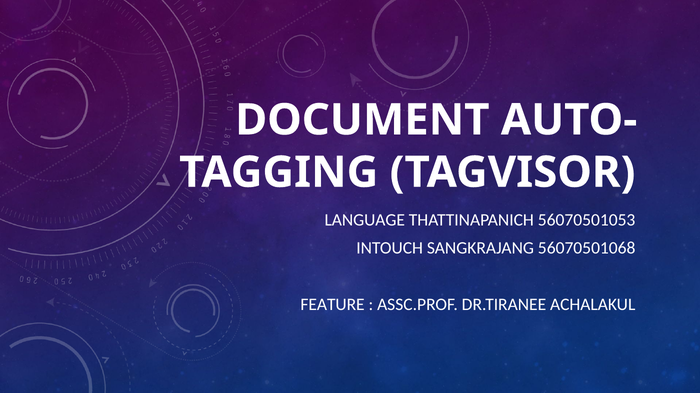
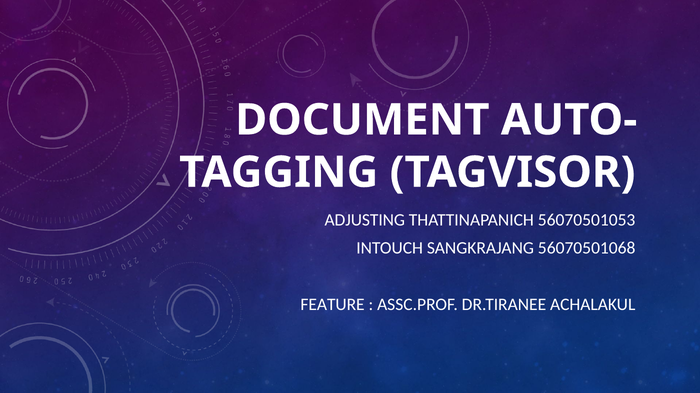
LANGUAGE: LANGUAGE -> ADJUSTING
